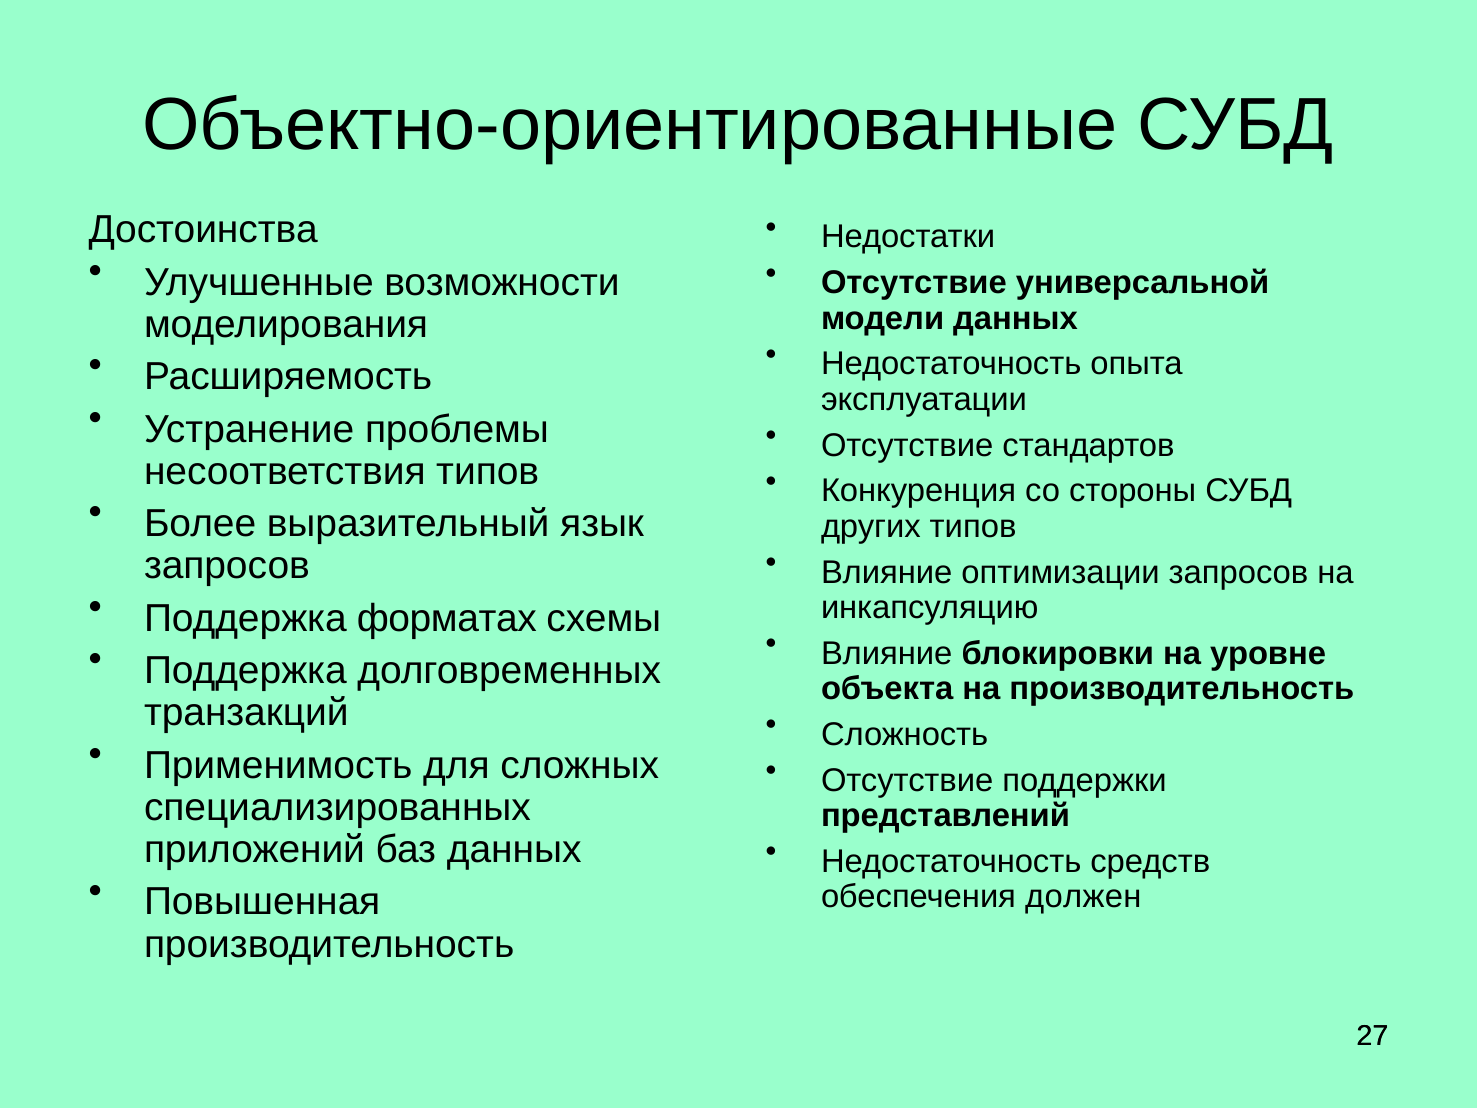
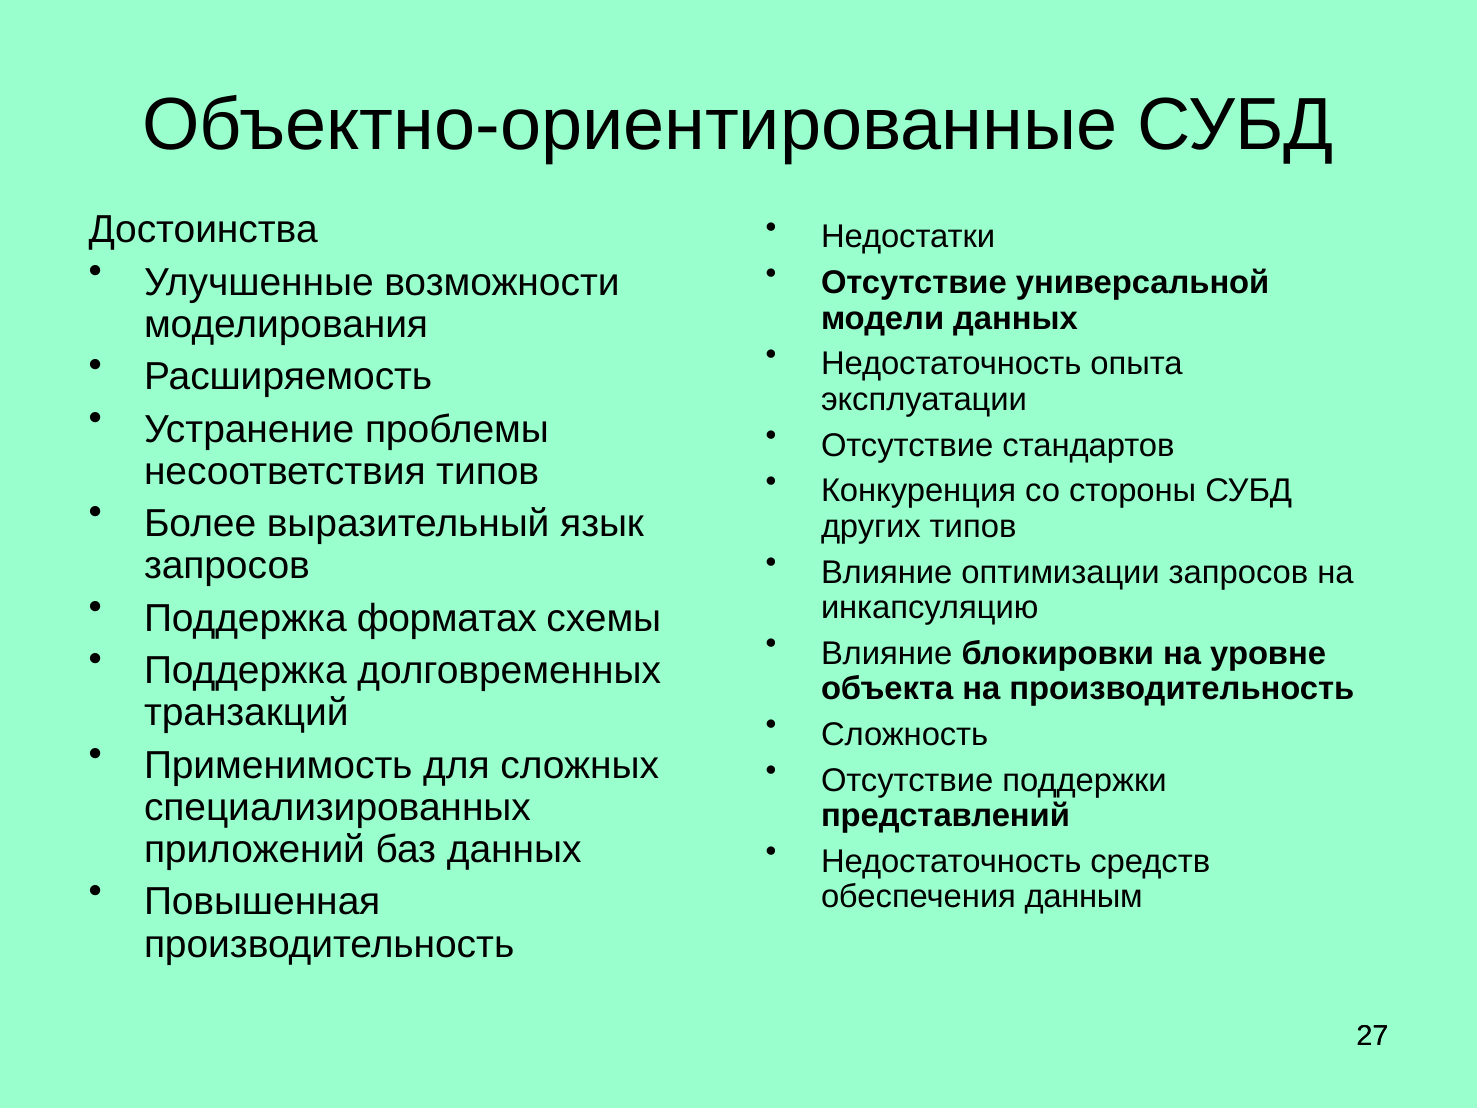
должен: должен -> данным
